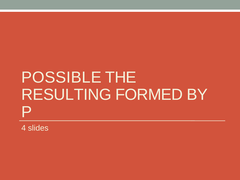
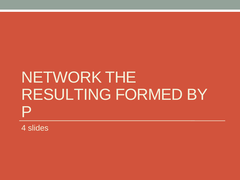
POSSIBLE: POSSIBLE -> NETWORK
